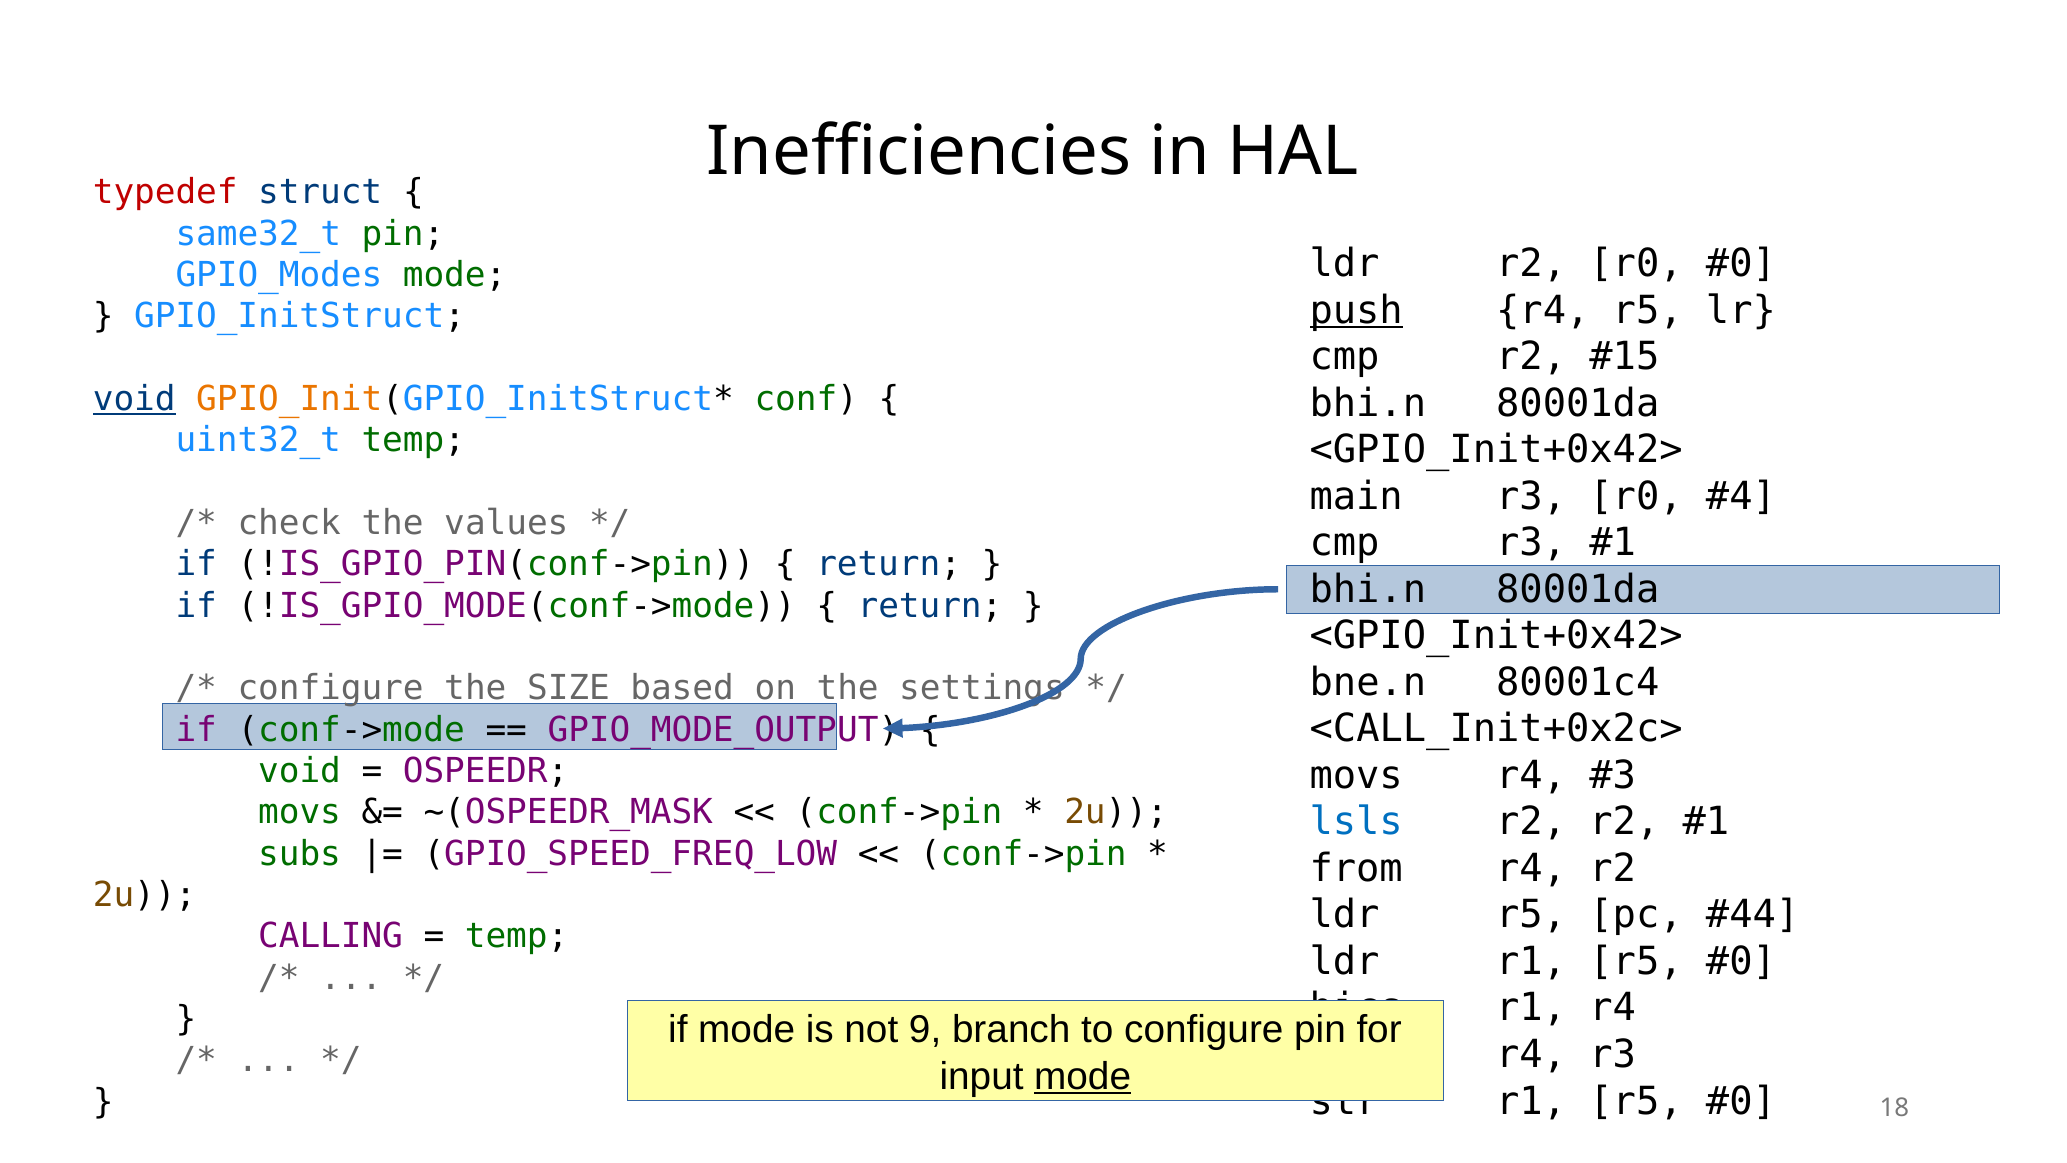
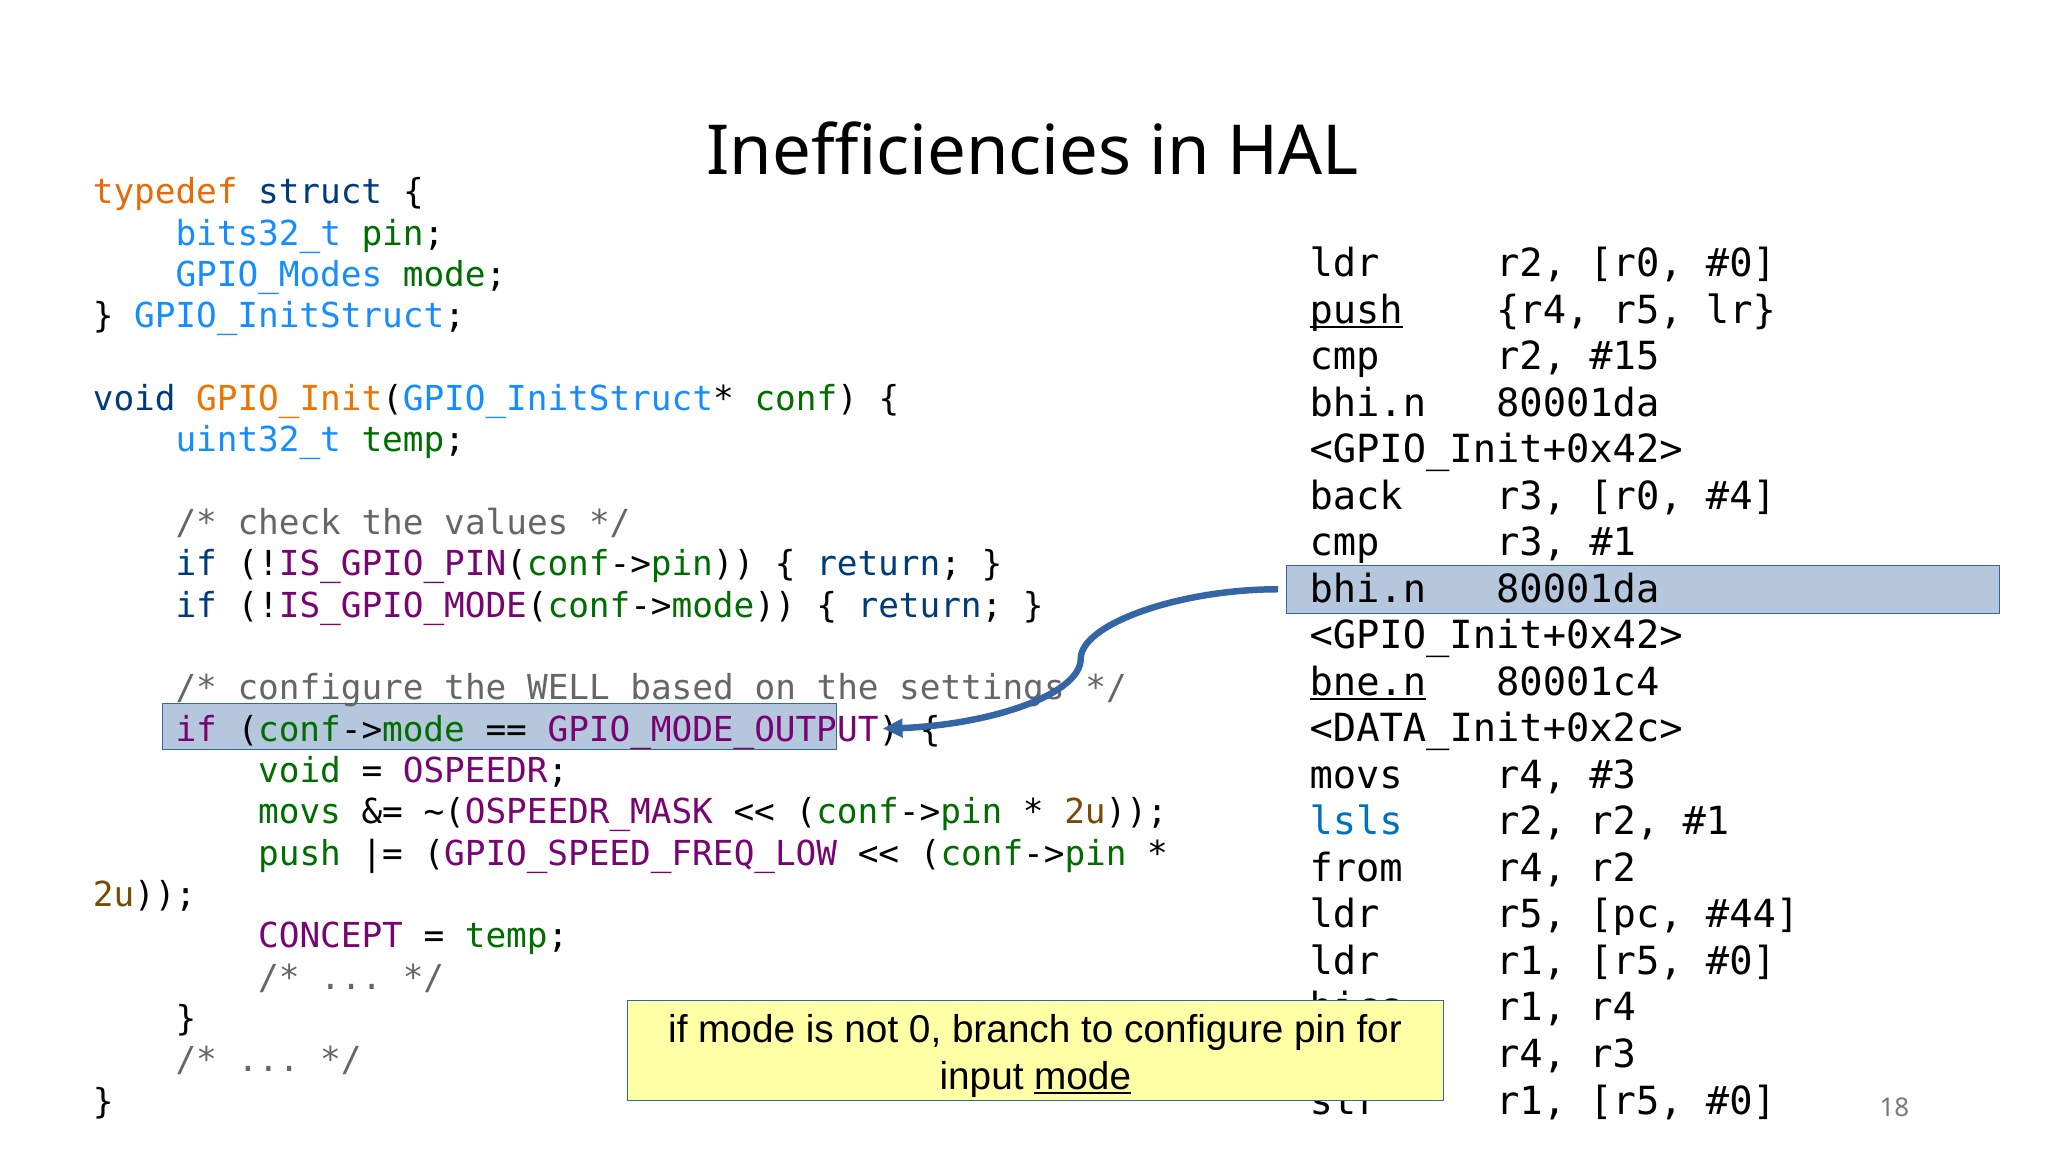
typedef colour: red -> orange
same32_t: same32_t -> bits32_t
void at (134, 399) underline: present -> none
main: main -> back
bne.n underline: none -> present
SIZE: SIZE -> WELL
<CALL_Init+0x2c>: <CALL_Init+0x2c> -> <DATA_Init+0x2c>
subs at (300, 854): subs -> push
CALLING: CALLING -> CONCEPT
9: 9 -> 0
